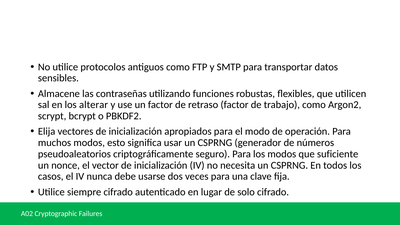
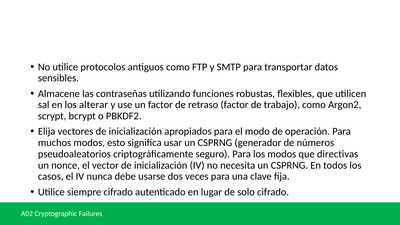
suficiente: suficiente -> directivas
